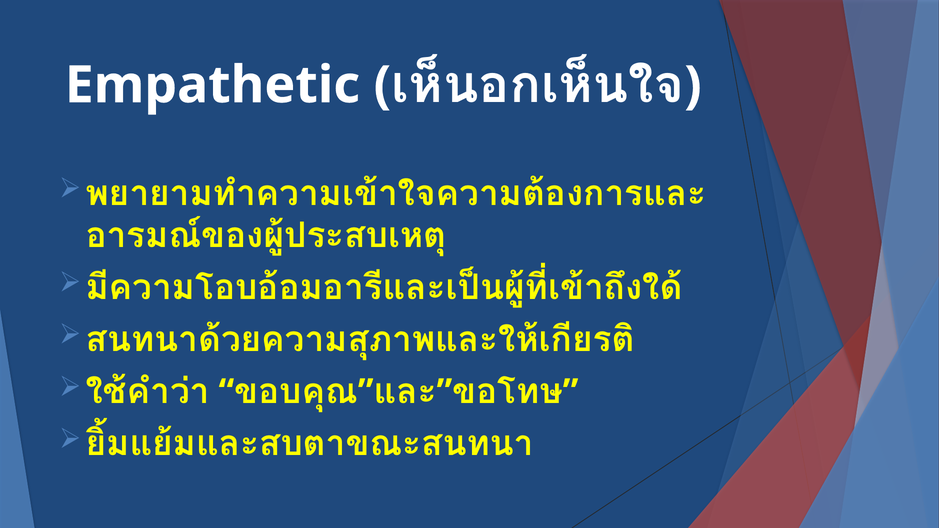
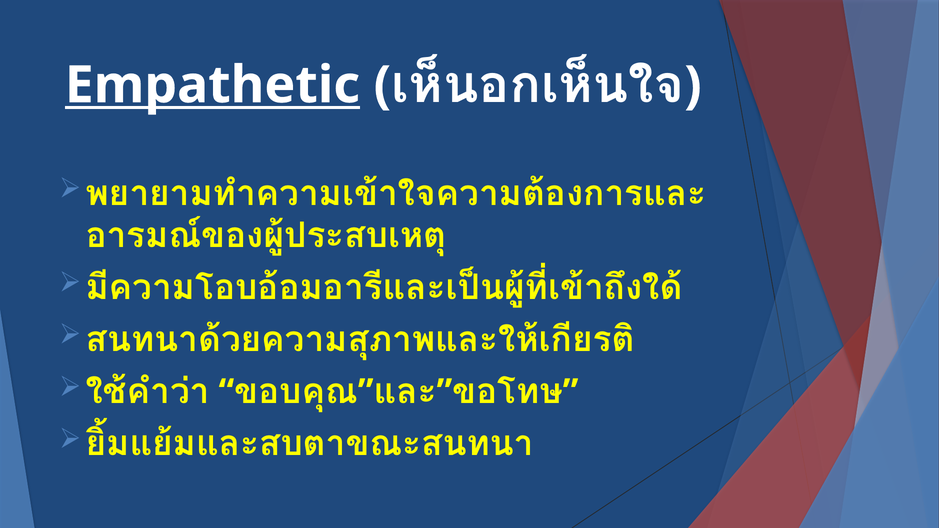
Empathetic underline: none -> present
